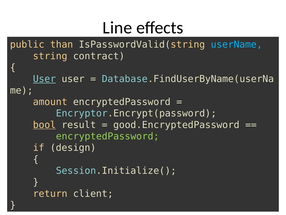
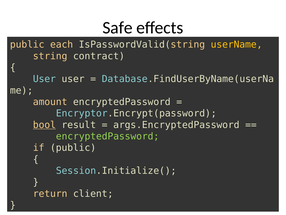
Line: Line -> Safe
than: than -> each
userName colour: light blue -> yellow
User at (44, 79) underline: present -> none
good.EncryptedPassword: good.EncryptedPassword -> args.EncryptedPassword
if design: design -> public
